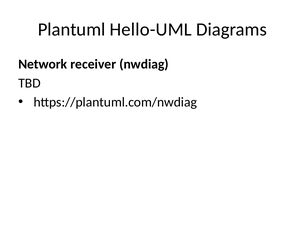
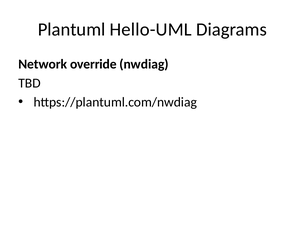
receiver: receiver -> override
